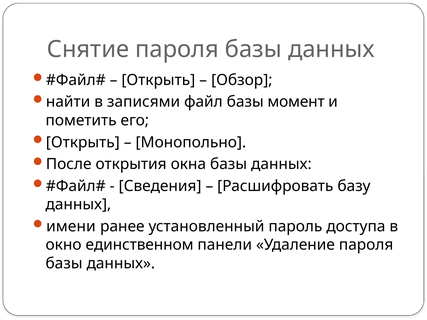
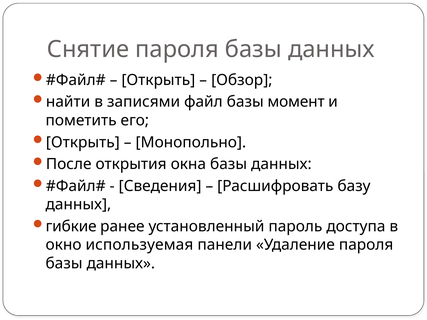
имени: имени -> гибкие
единственном: единственном -> используемая
